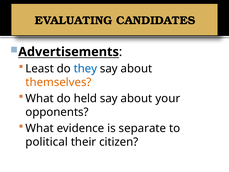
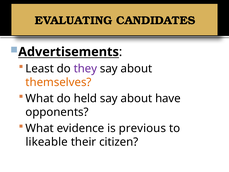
they colour: blue -> purple
your: your -> have
separate: separate -> previous
political: political -> likeable
